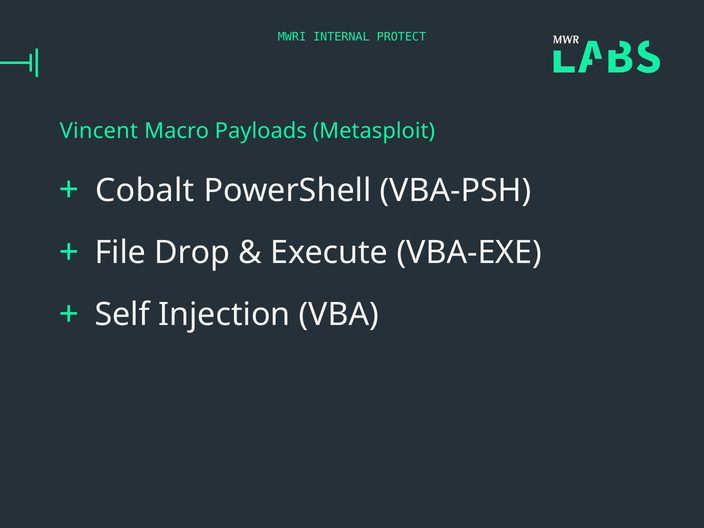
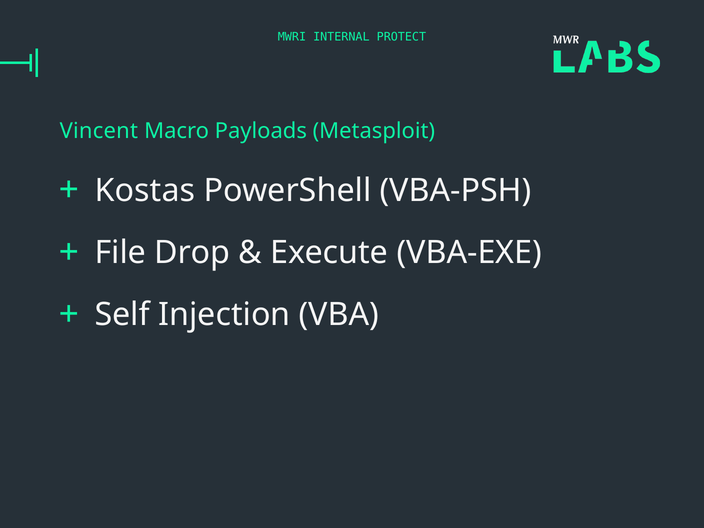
Cobalt: Cobalt -> Kostas
